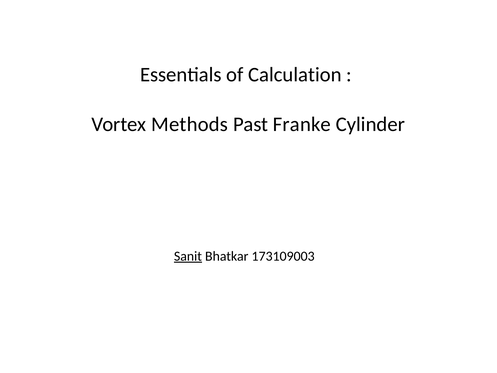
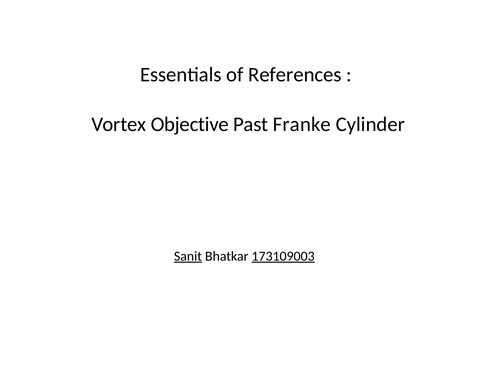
Calculation: Calculation -> References
Methods: Methods -> Objective
173109003 underline: none -> present
